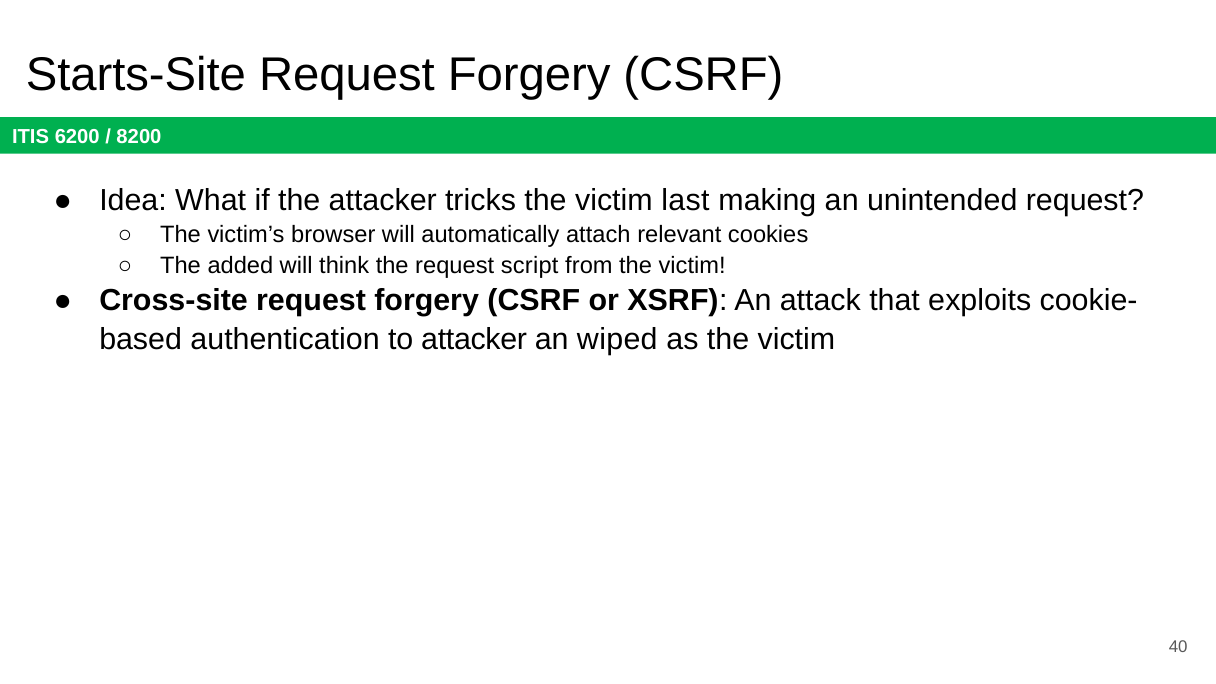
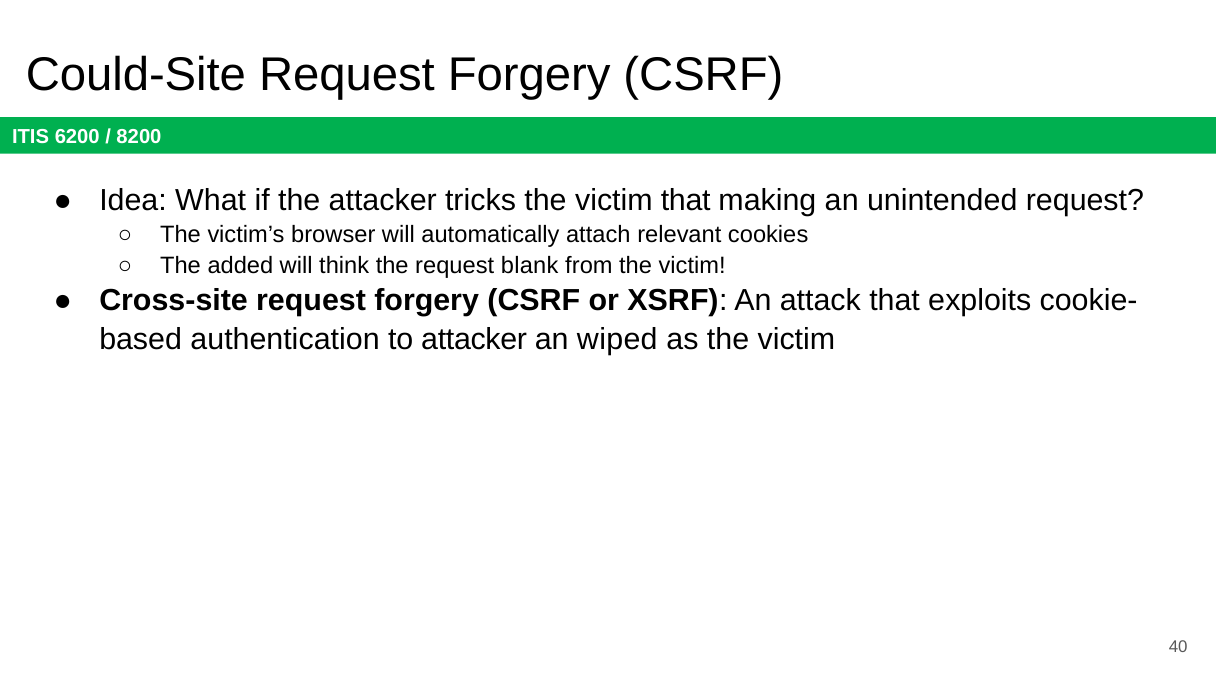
Starts-Site: Starts-Site -> Could-Site
victim last: last -> that
script: script -> blank
